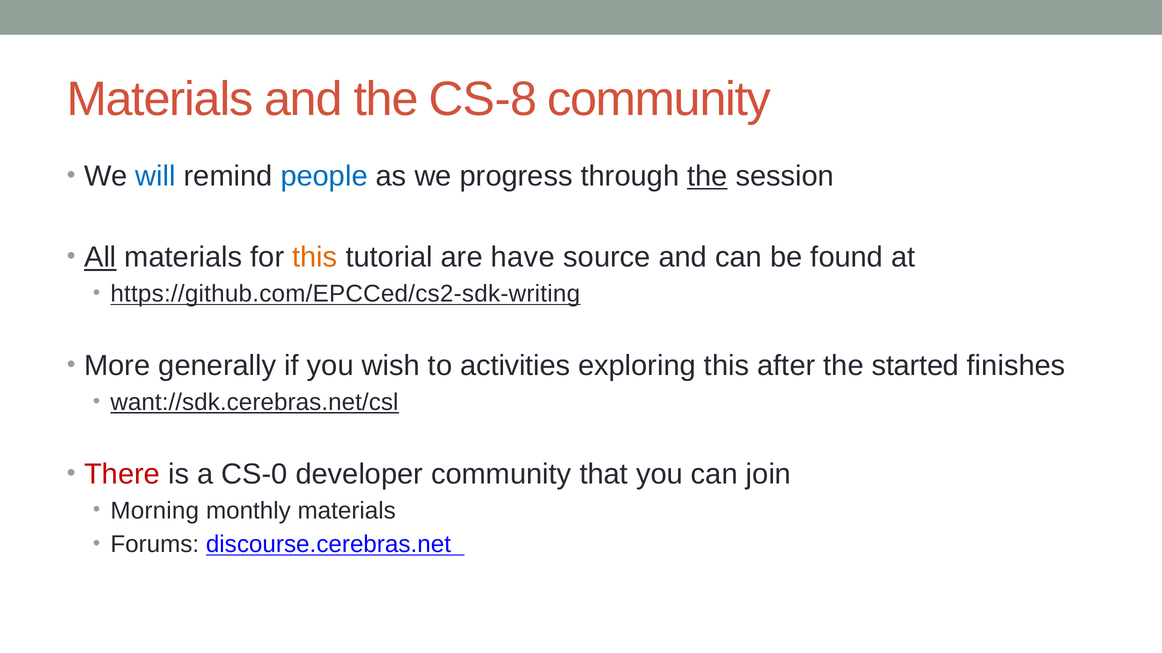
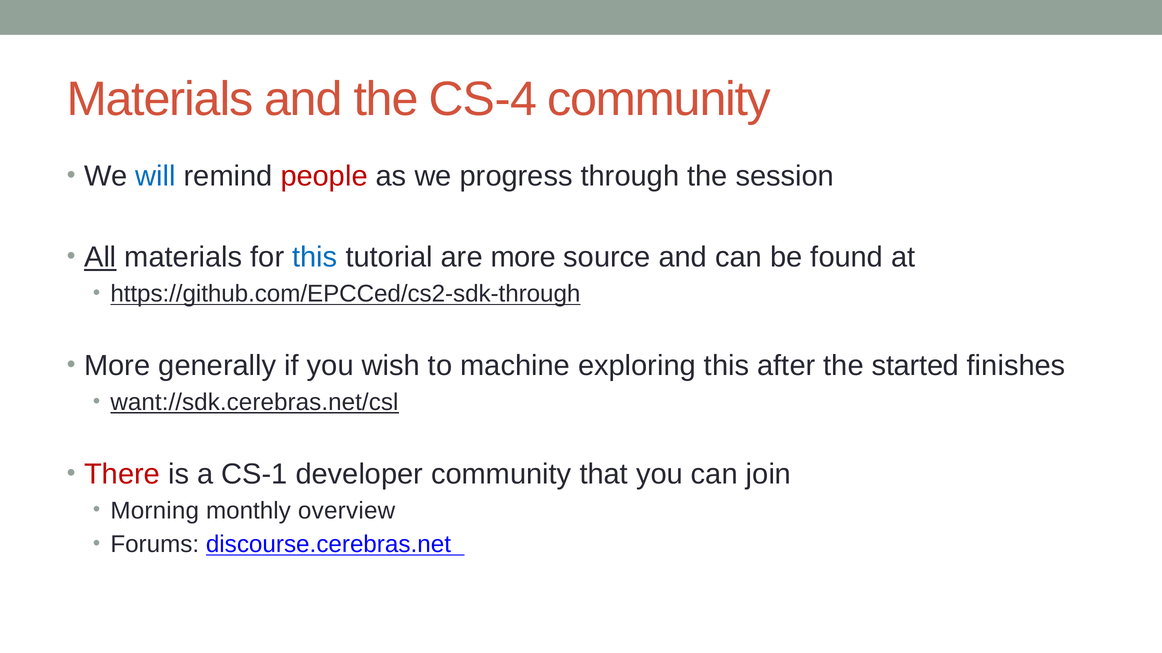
CS-8: CS-8 -> CS-4
people colour: blue -> red
the at (707, 176) underline: present -> none
this at (315, 258) colour: orange -> blue
are have: have -> more
https://github.com/EPCCed/cs2-sdk-writing: https://github.com/EPCCed/cs2-sdk-writing -> https://github.com/EPCCed/cs2-sdk-through
activities: activities -> machine
CS-0: CS-0 -> CS-1
monthly materials: materials -> overview
